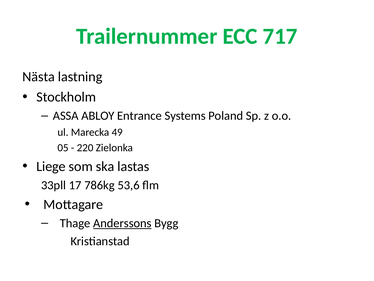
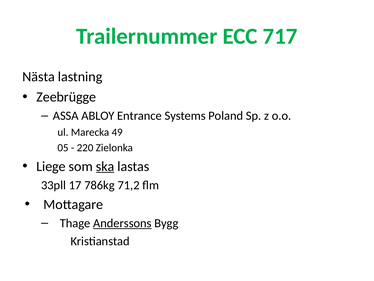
Stockholm: Stockholm -> Zeebrügge
ska underline: none -> present
53,6: 53,6 -> 71,2
